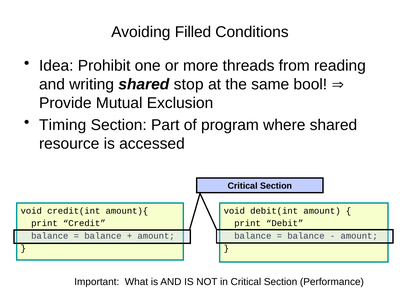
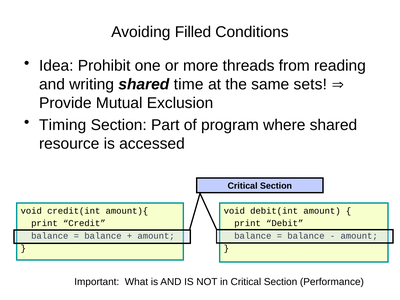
stop: stop -> time
bool: bool -> sets
